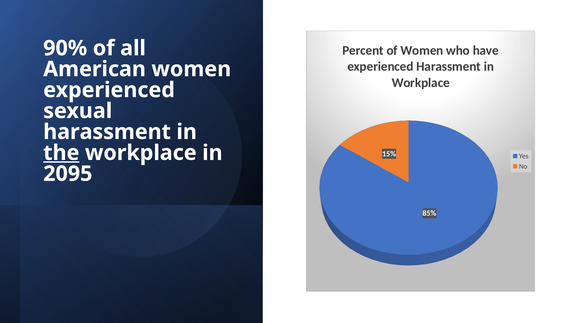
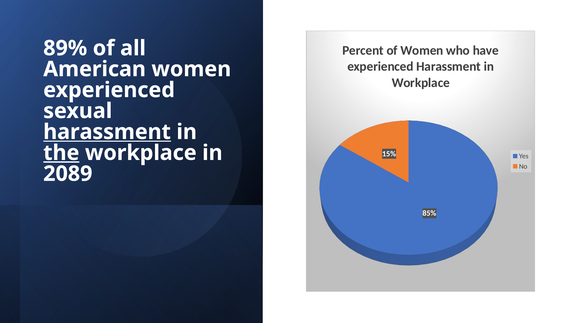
90%: 90% -> 89%
harassment at (107, 132) underline: none -> present
2095: 2095 -> 2089
